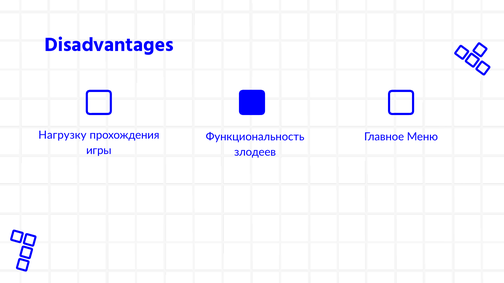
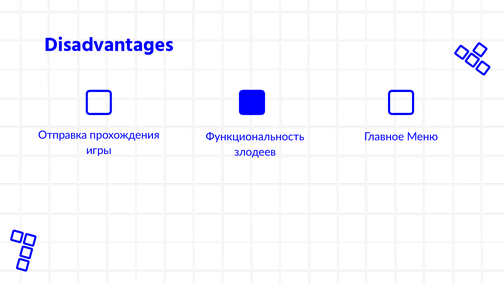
Нагрузку: Нагрузку -> Отправка
